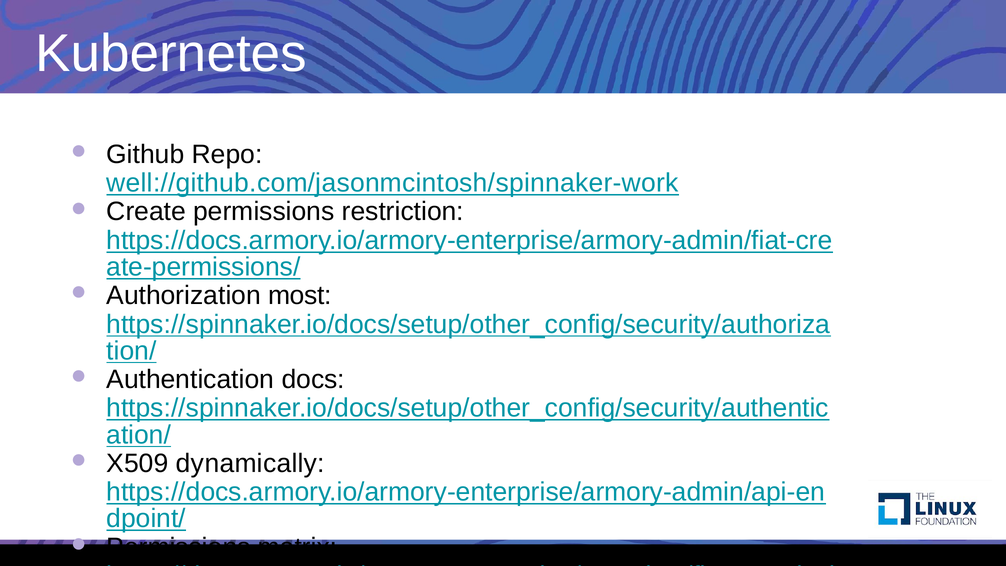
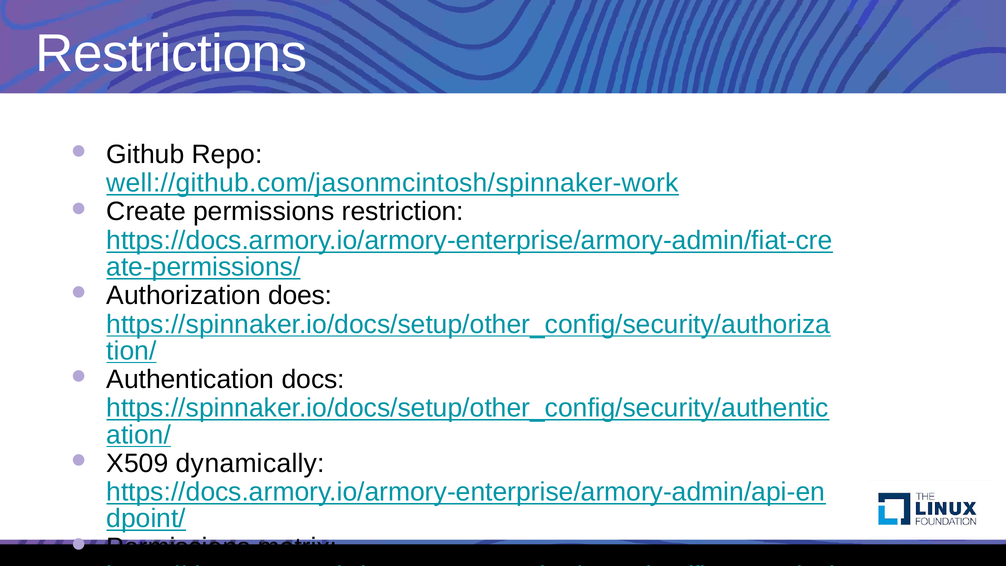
Kubernetes: Kubernetes -> Restrictions
most: most -> does
